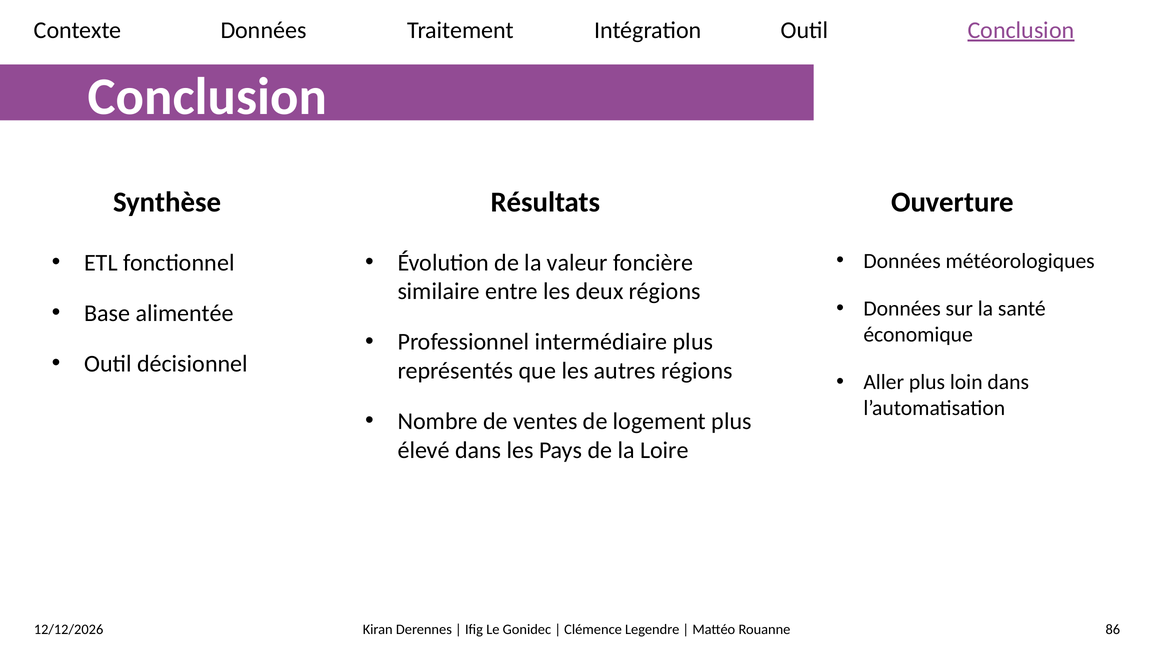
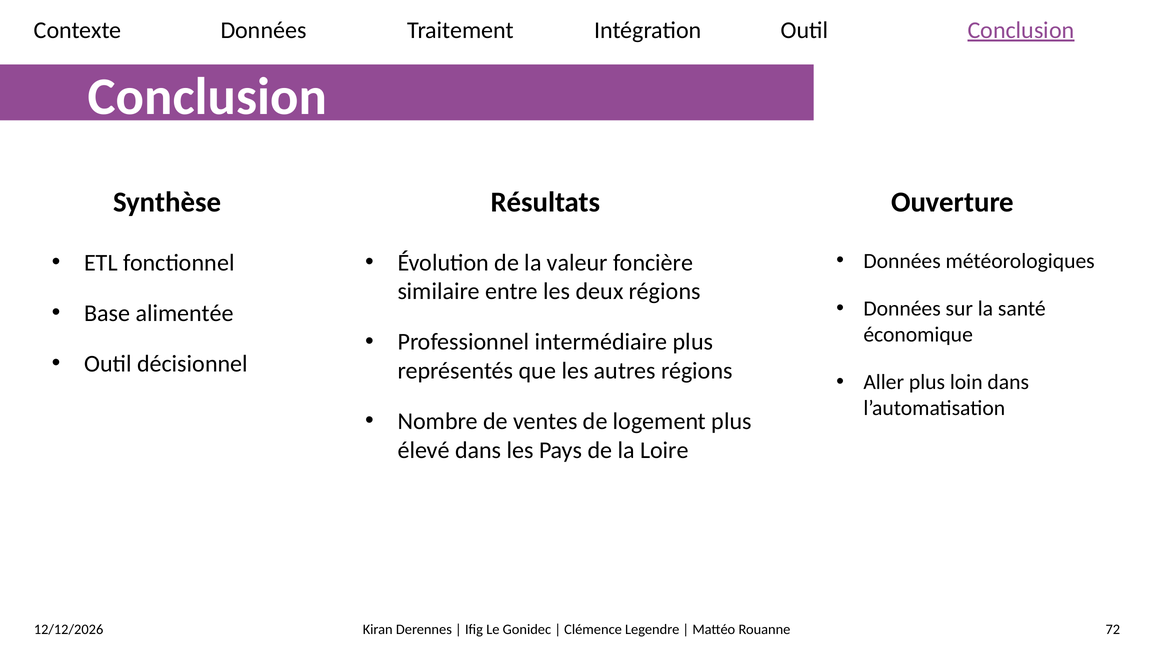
86: 86 -> 72
